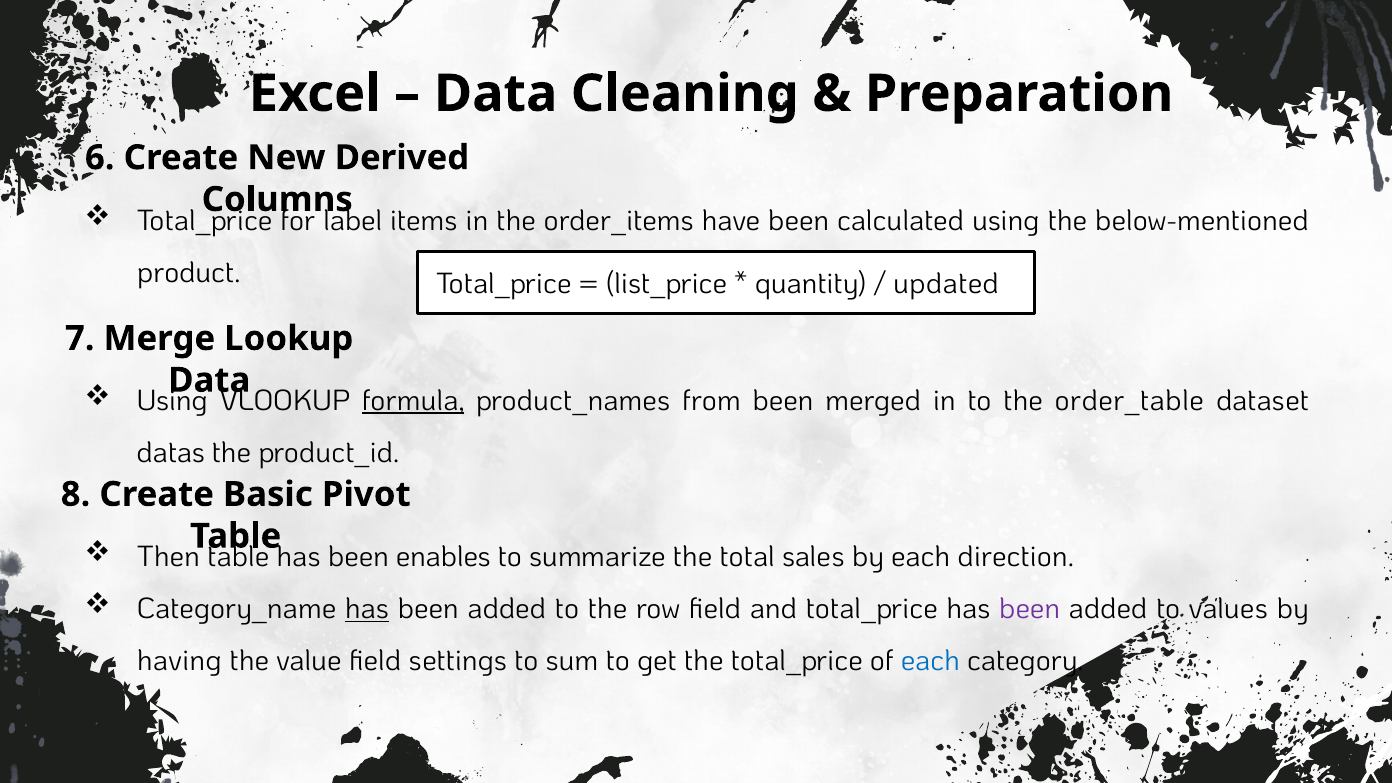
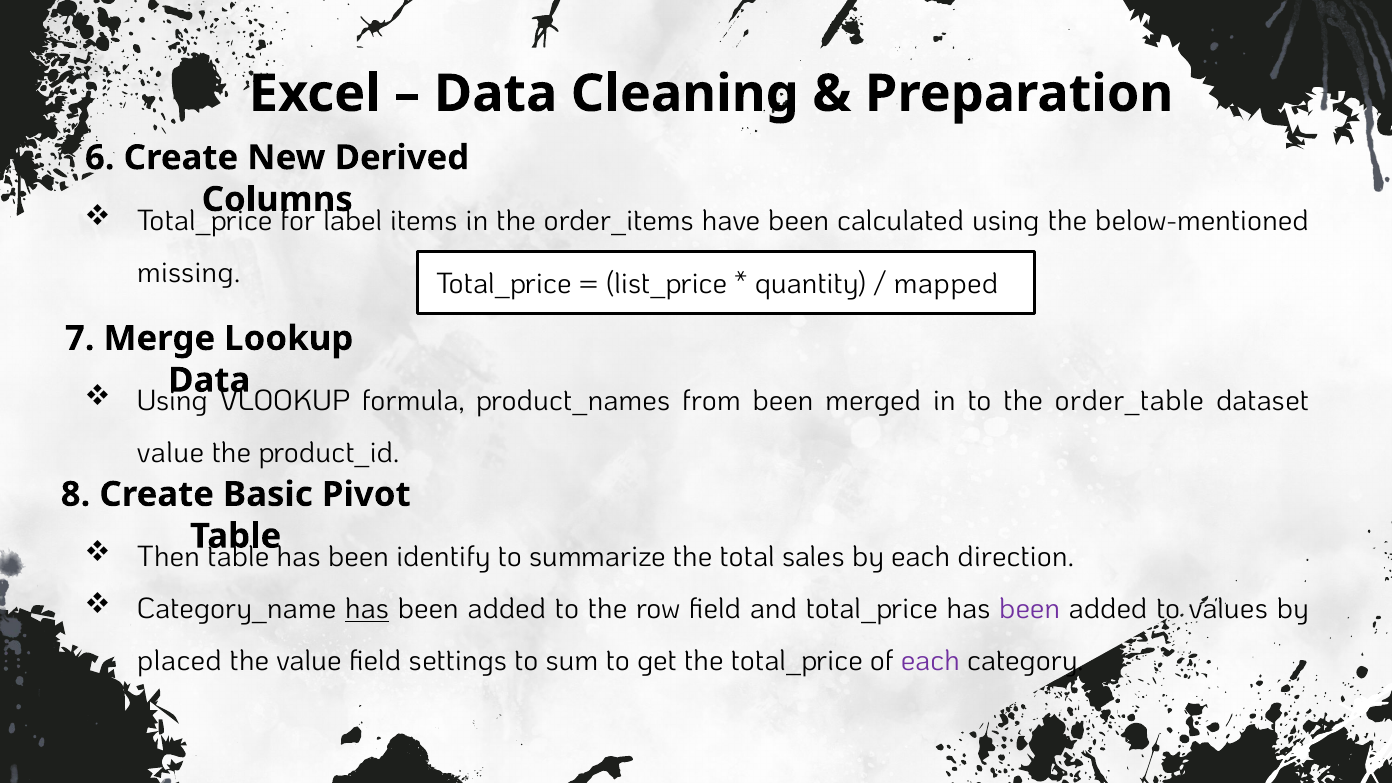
product: product -> missing
updated: updated -> mapped
formula underline: present -> none
datas at (171, 453): datas -> value
enables: enables -> identify
having: having -> placed
each at (930, 661) colour: blue -> purple
